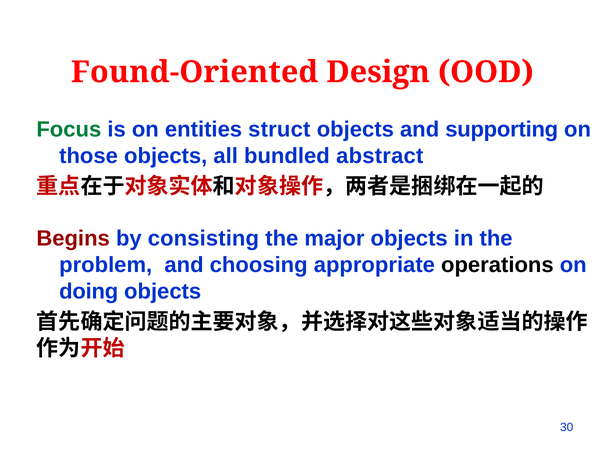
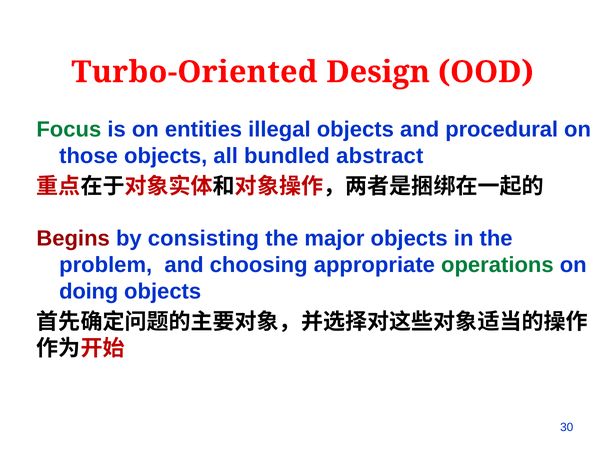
Found-Oriented: Found-Oriented -> Turbo-Oriented
struct: struct -> illegal
supporting: supporting -> procedural
operations colour: black -> green
